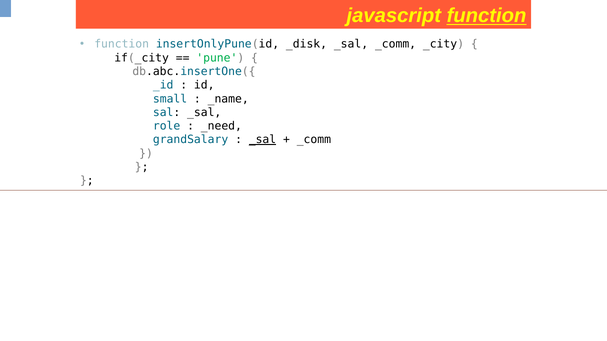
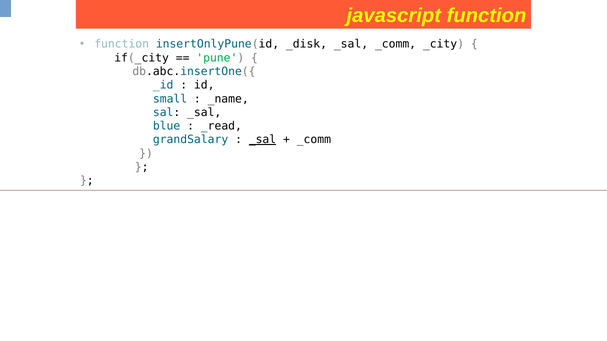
function at (487, 16) underline: present -> none
role: role -> blue
_need: _need -> _read
